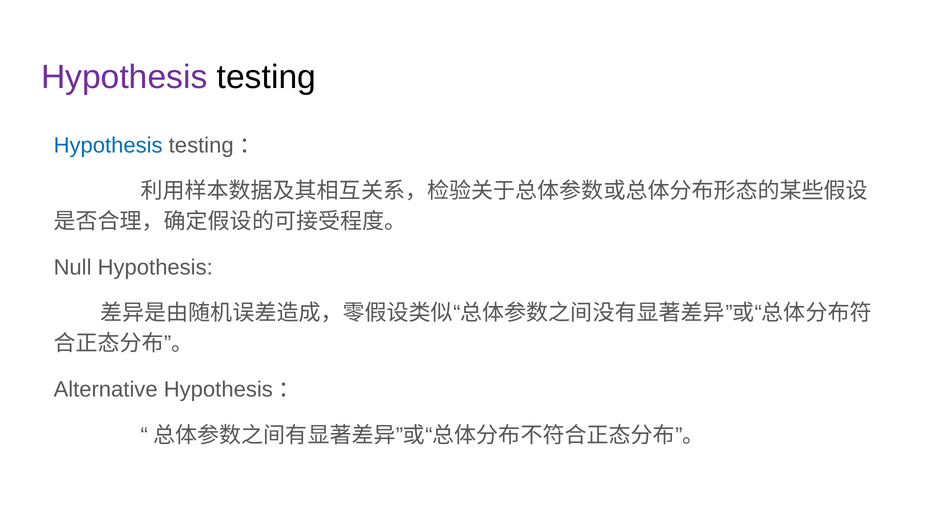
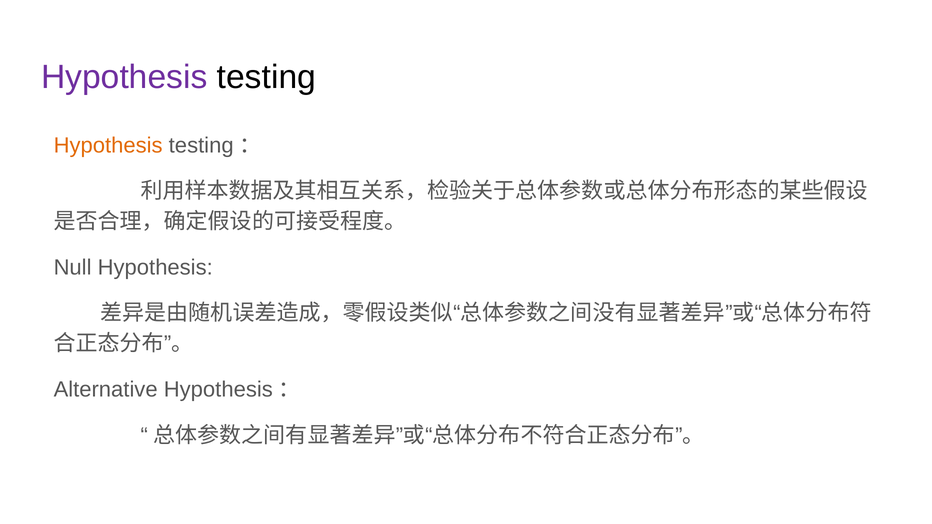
Hypothesis at (108, 145) colour: blue -> orange
